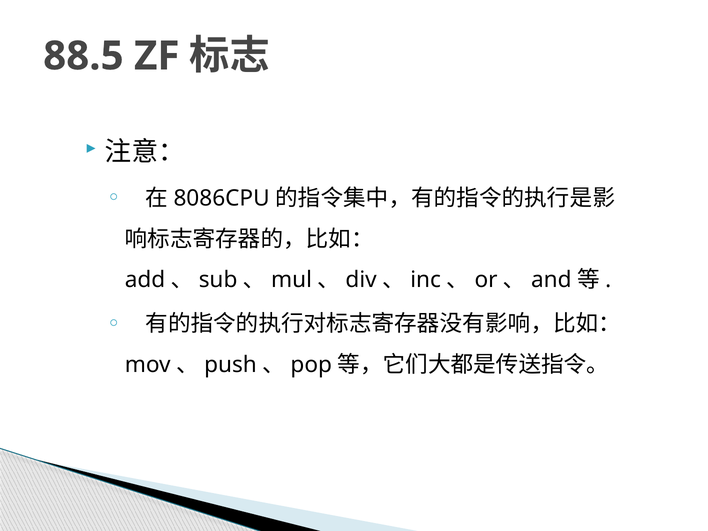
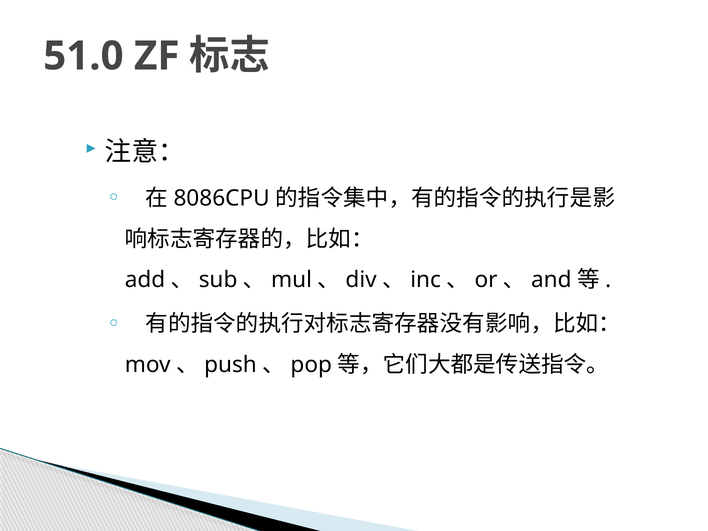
88.5: 88.5 -> 51.0
